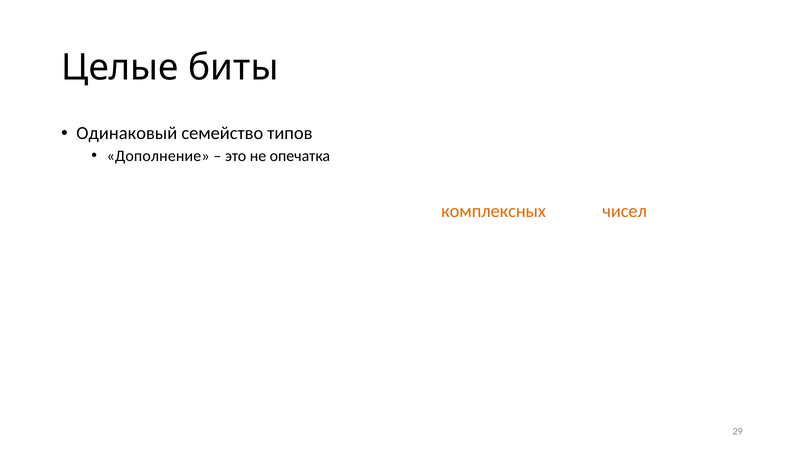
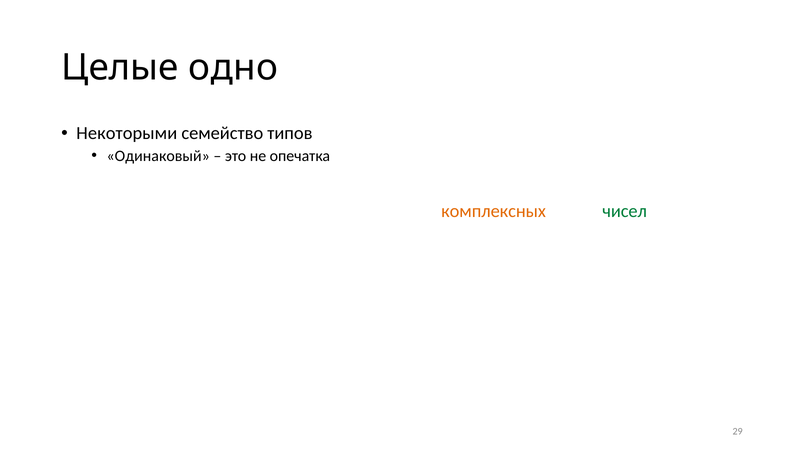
биты: биты -> одно
Одинаковый at (127, 133): Одинаковый -> Некоторыми
Дополнение: Дополнение -> Одинаковый
чисел colour: orange -> green
